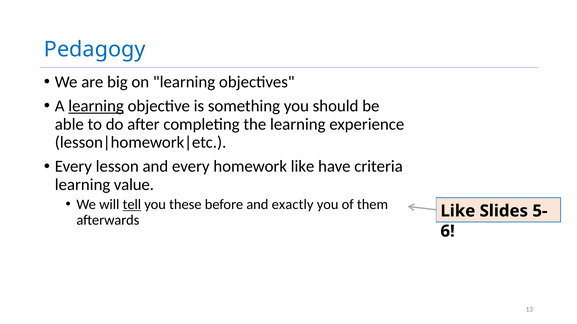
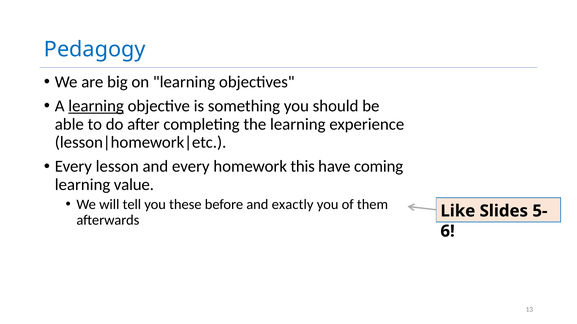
homework like: like -> this
criteria: criteria -> coming
tell underline: present -> none
